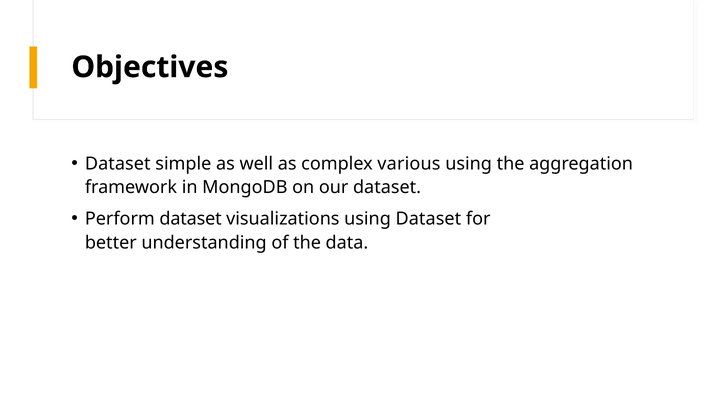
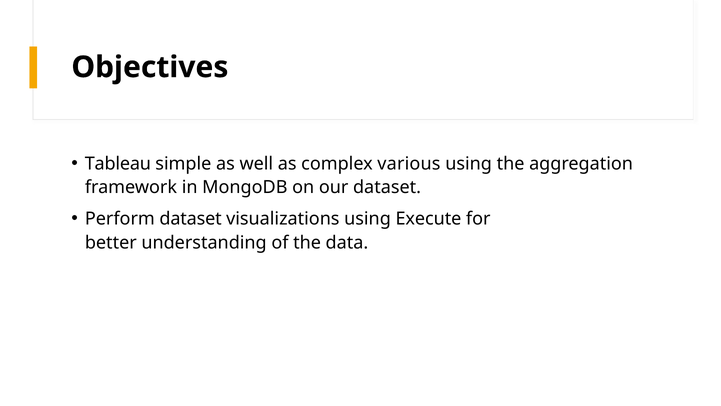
Dataset at (118, 163): Dataset -> Tableau
using Dataset: Dataset -> Execute
